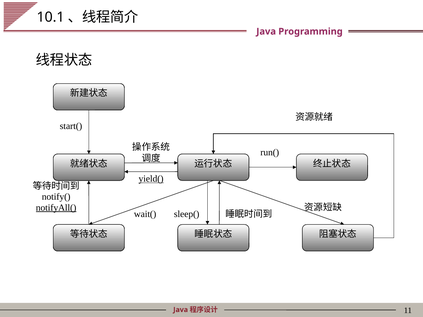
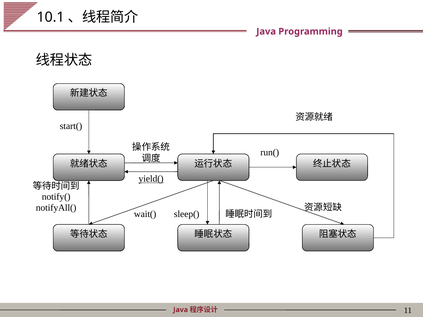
notifyAll( underline: present -> none
